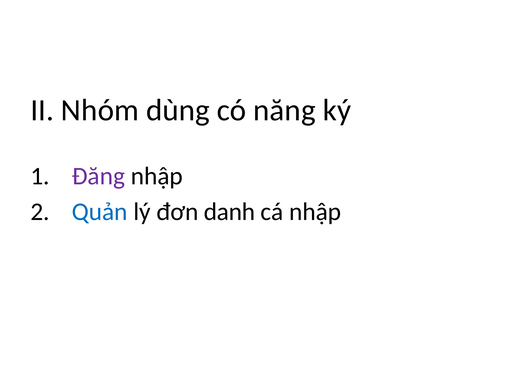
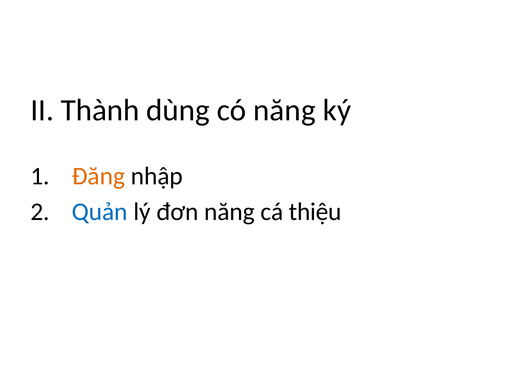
Nhóm: Nhóm -> Thành
Đăng colour: purple -> orange
đơn danh: danh -> năng
cá nhập: nhập -> thiệu
